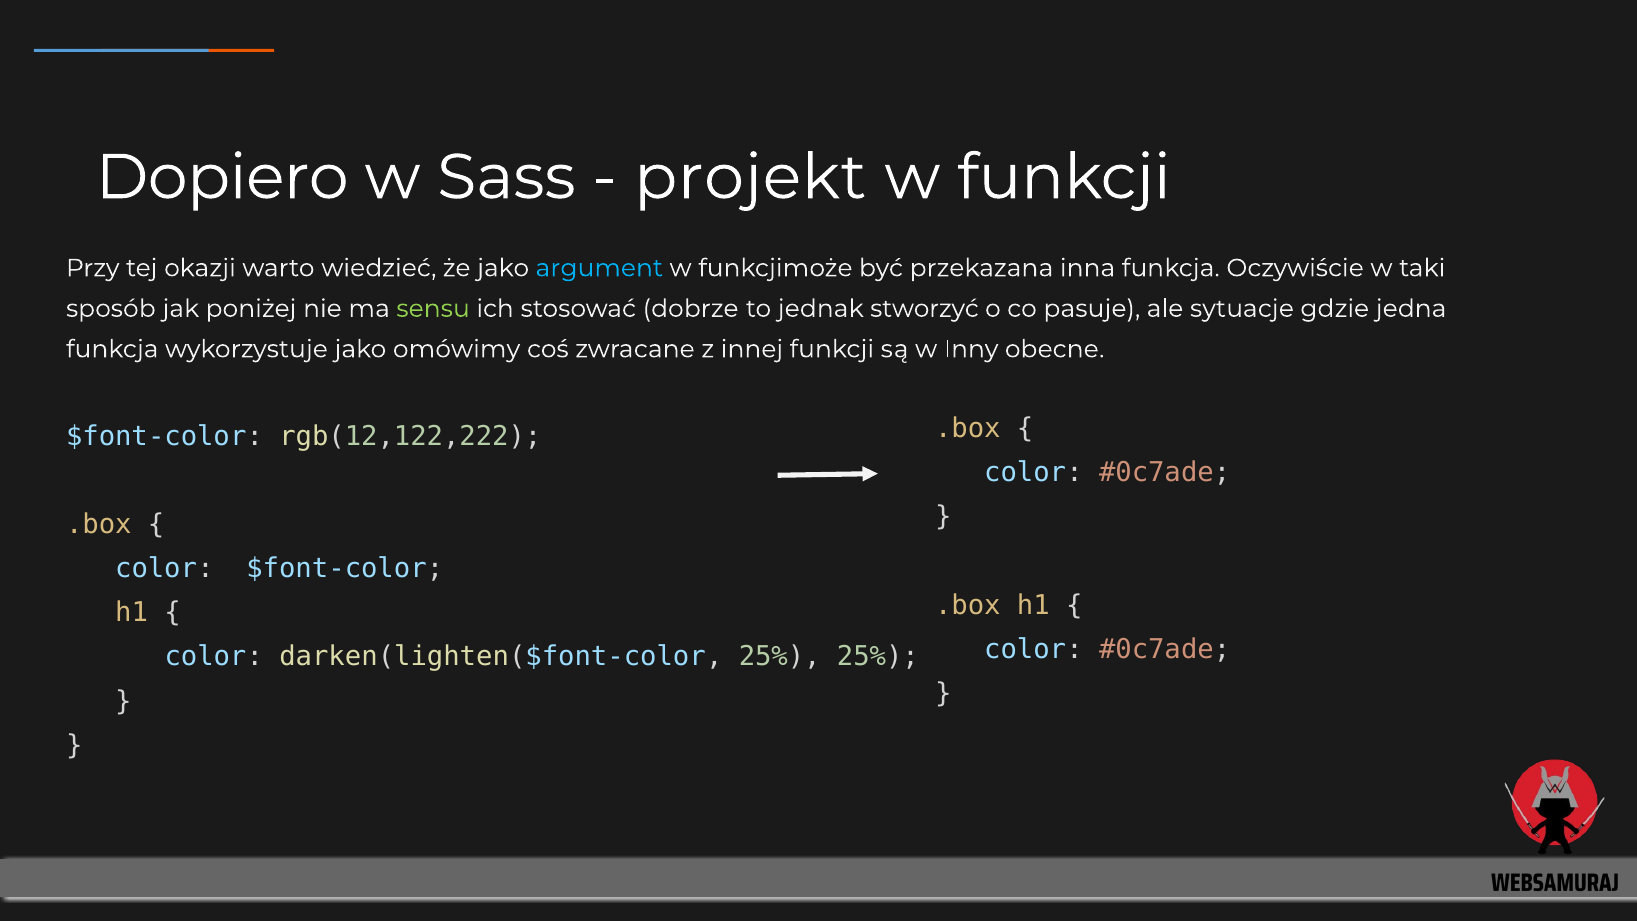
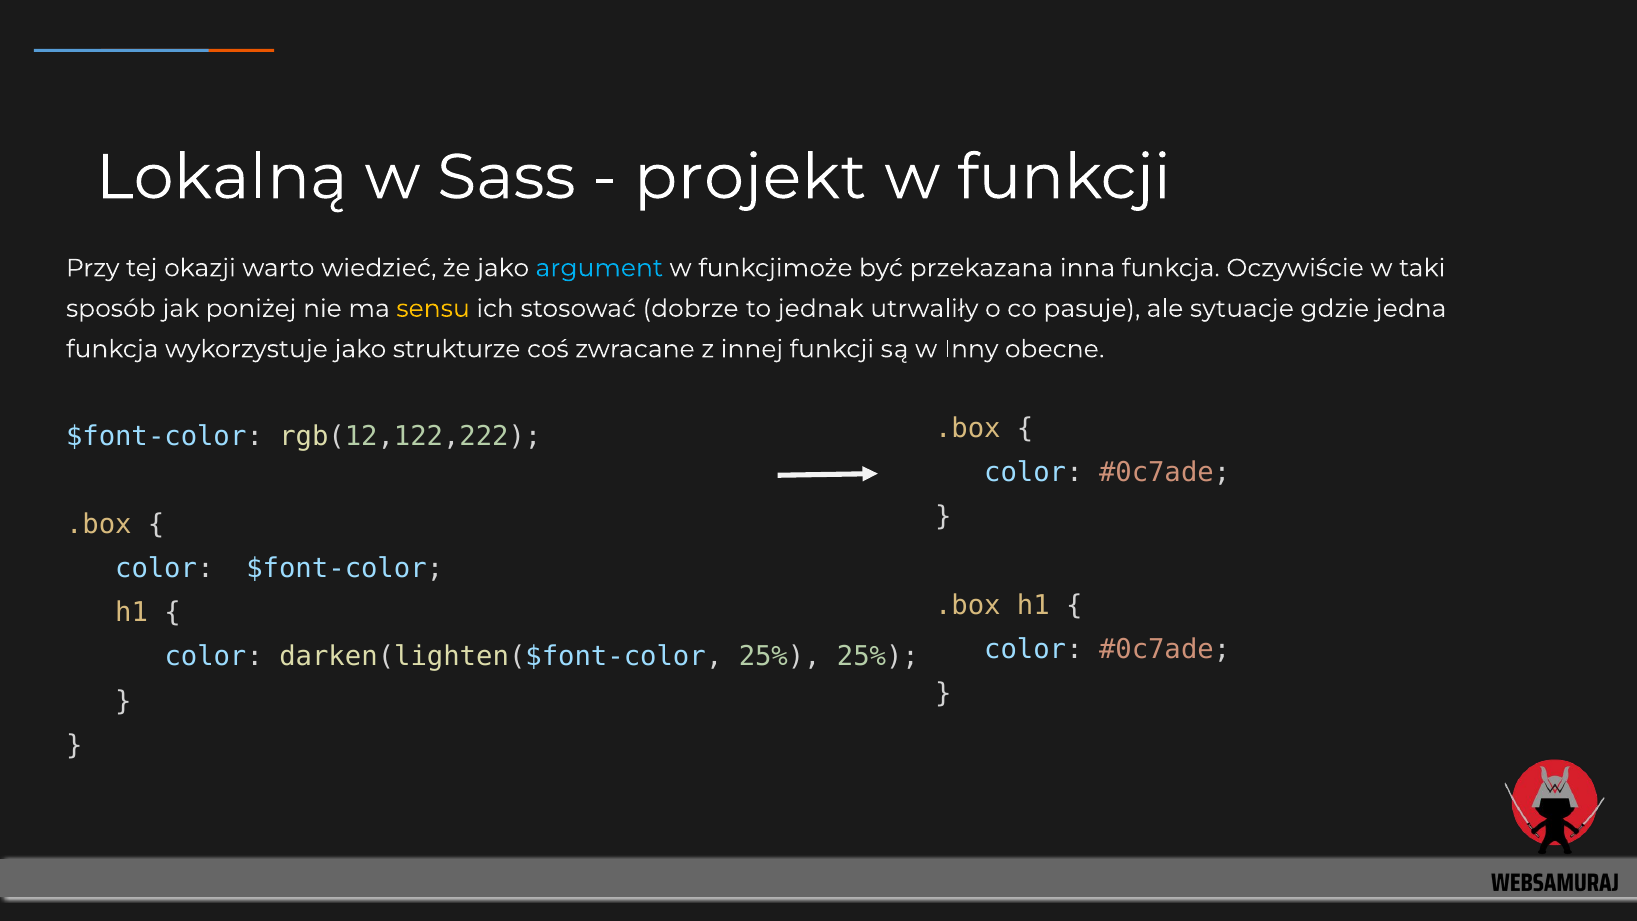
Dopiero: Dopiero -> Lokalną
sensu colour: light green -> yellow
stworzyć: stworzyć -> utrwaliły
omówimy: omówimy -> strukturze
